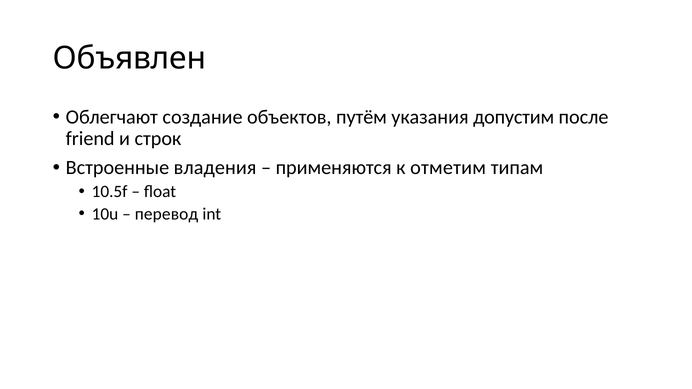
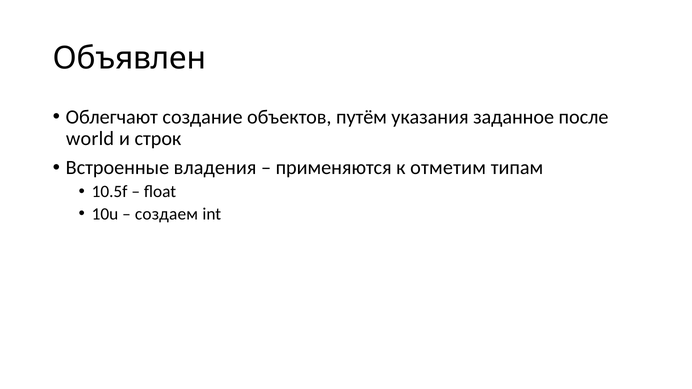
допустим: допустим -> заданное
friend: friend -> world
перевод: перевод -> создаем
